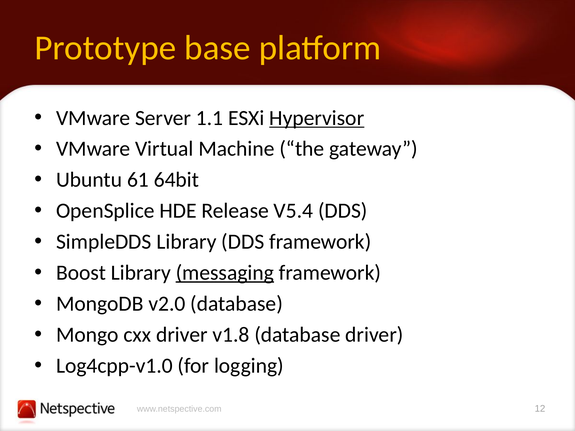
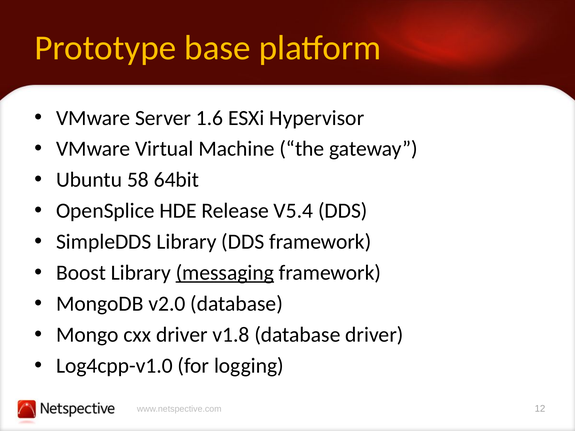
1.1: 1.1 -> 1.6
Hypervisor underline: present -> none
61: 61 -> 58
